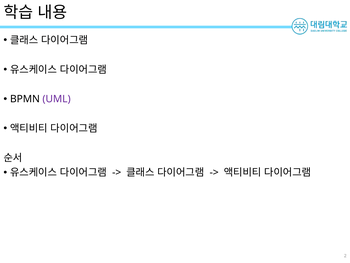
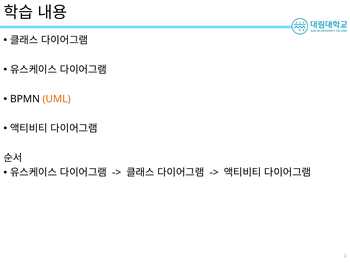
UML colour: purple -> orange
